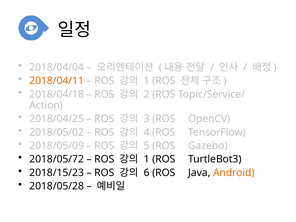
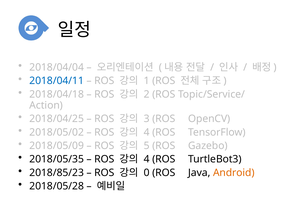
2018/04/11 colour: orange -> blue
2018/05/72: 2018/05/72 -> 2018/05/35
1 at (147, 159): 1 -> 4
2018/15/23: 2018/15/23 -> 2018/85/23
6: 6 -> 0
